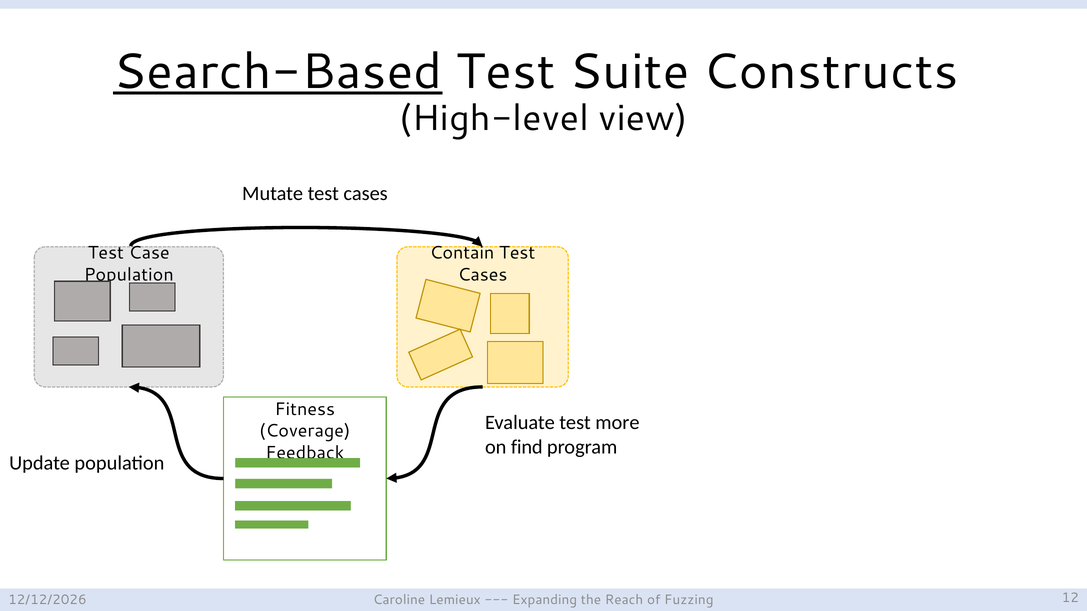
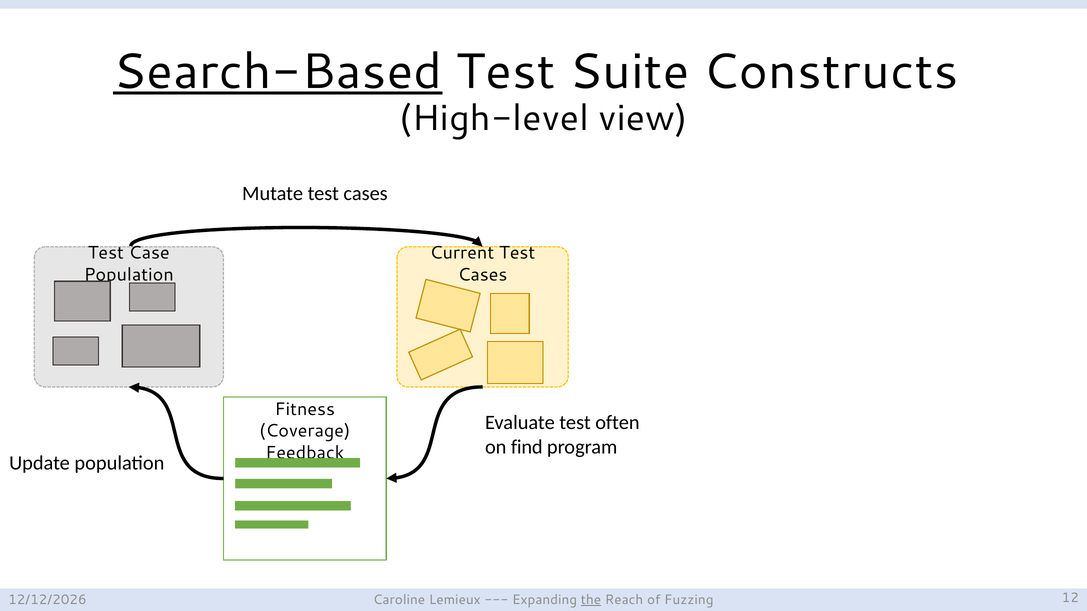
Contain: Contain -> Current
more: more -> often
the underline: none -> present
